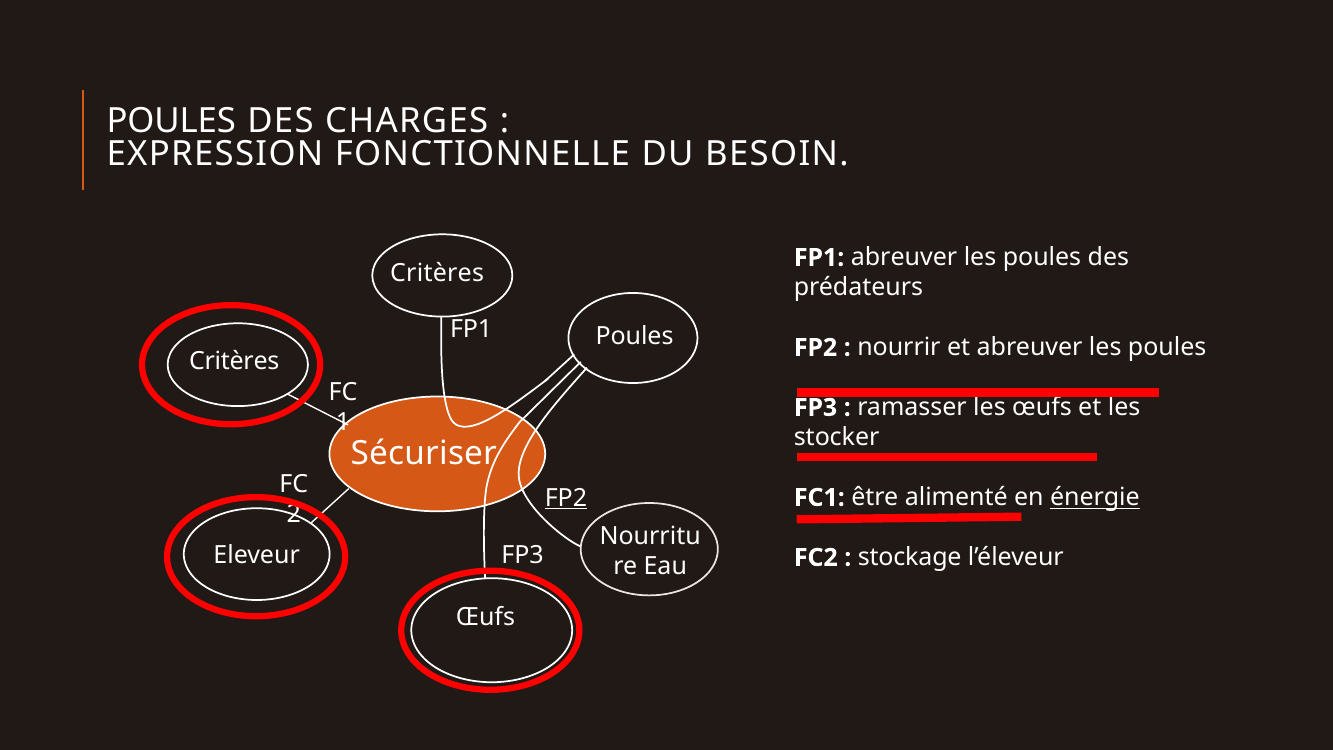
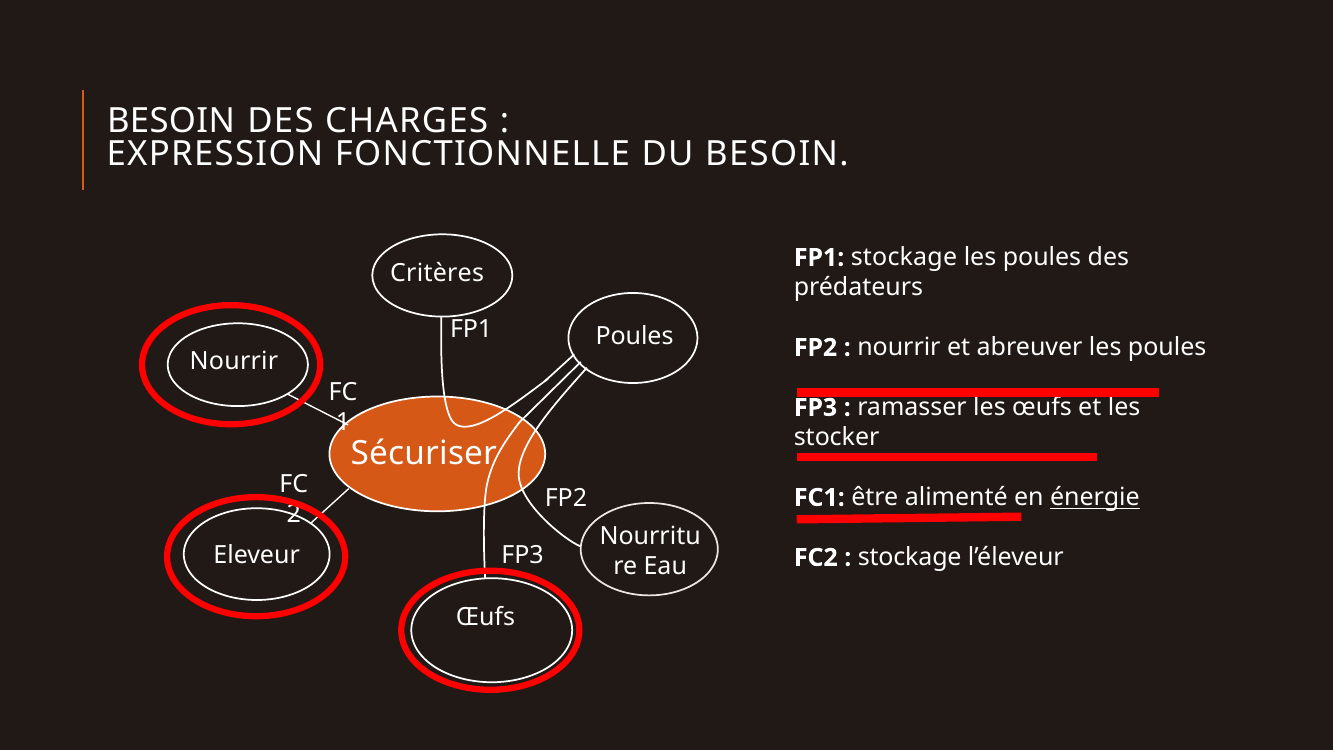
POULES at (171, 121): POULES -> BESOIN
FP1 abreuver: abreuver -> stockage
Critères at (234, 361): Critères -> Nourrir
FP2 at (566, 498) underline: present -> none
